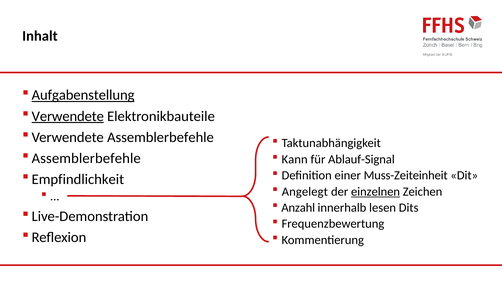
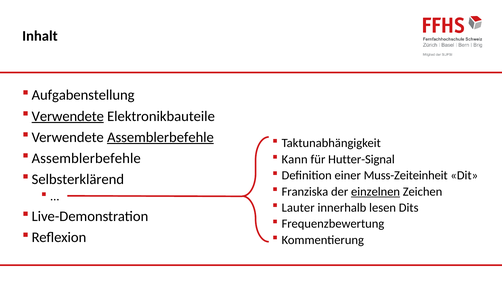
Aufgabenstellung underline: present -> none
Assemblerbefehle at (160, 137) underline: none -> present
Ablauf-Signal: Ablauf-Signal -> Hutter-Signal
Empfindlichkeit: Empfindlichkeit -> Selbsterklärend
Angelegt: Angelegt -> Franziska
Anzahl: Anzahl -> Lauter
